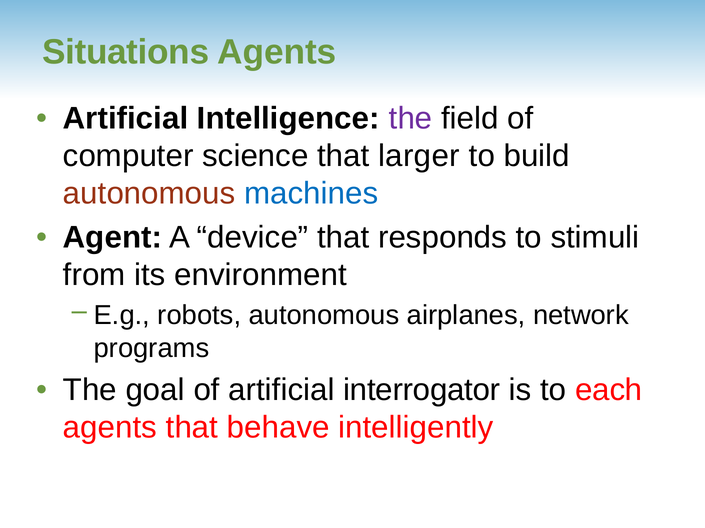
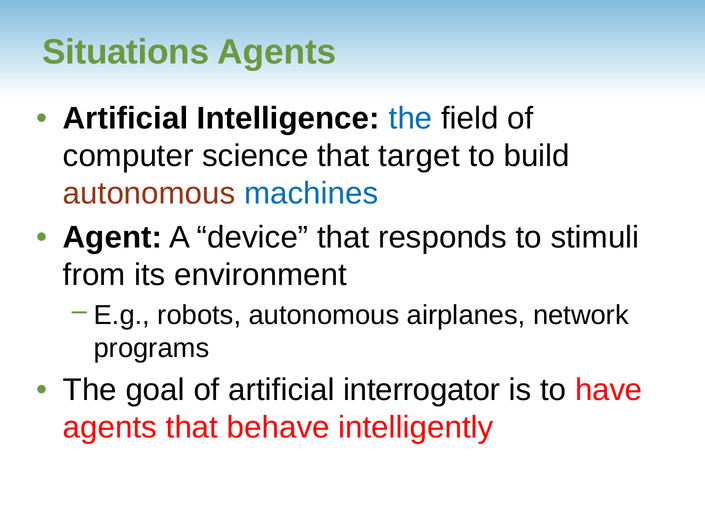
the at (411, 119) colour: purple -> blue
larger: larger -> target
each: each -> have
